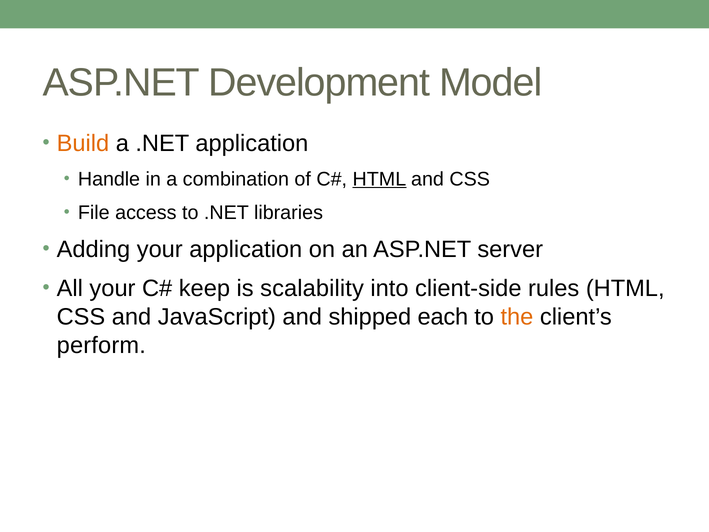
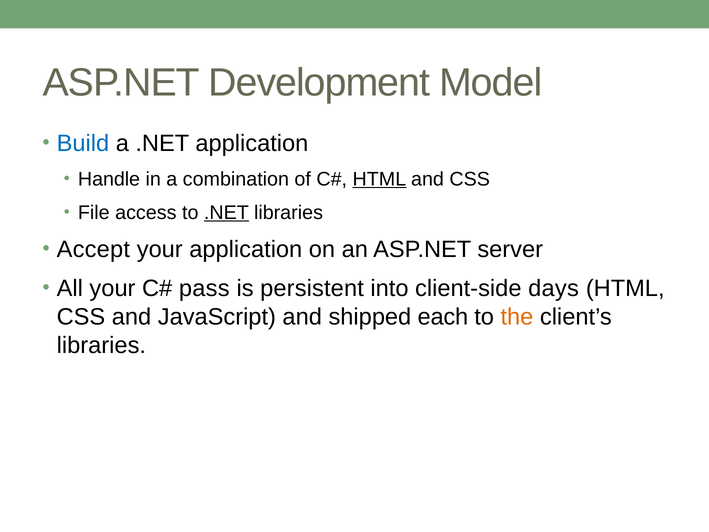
Build colour: orange -> blue
.NET at (226, 213) underline: none -> present
Adding: Adding -> Accept
keep: keep -> pass
scalability: scalability -> persistent
rules: rules -> days
perform at (101, 345): perform -> libraries
